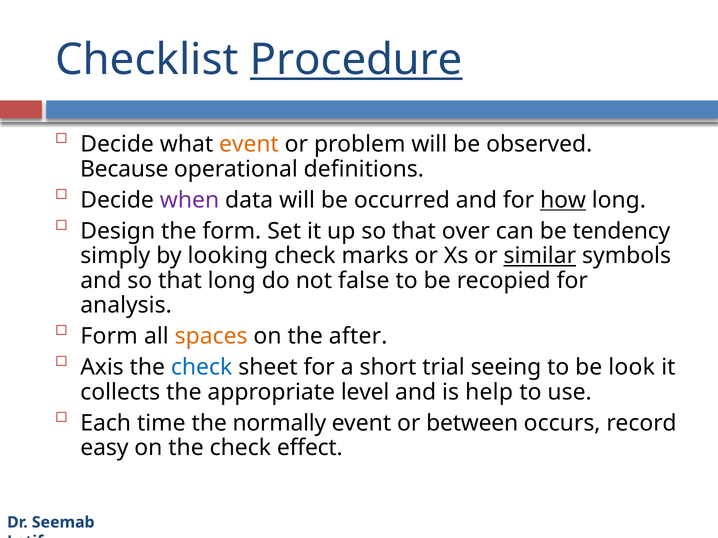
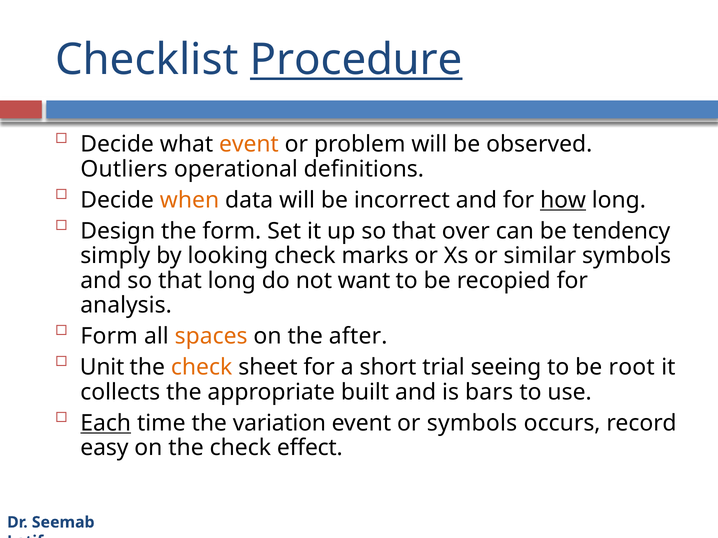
Because: Because -> Outliers
when colour: purple -> orange
occurred: occurred -> incorrect
similar underline: present -> none
false: false -> want
Axis: Axis -> Unit
check at (202, 368) colour: blue -> orange
look: look -> root
level: level -> built
help: help -> bars
Each underline: none -> present
normally: normally -> variation
or between: between -> symbols
